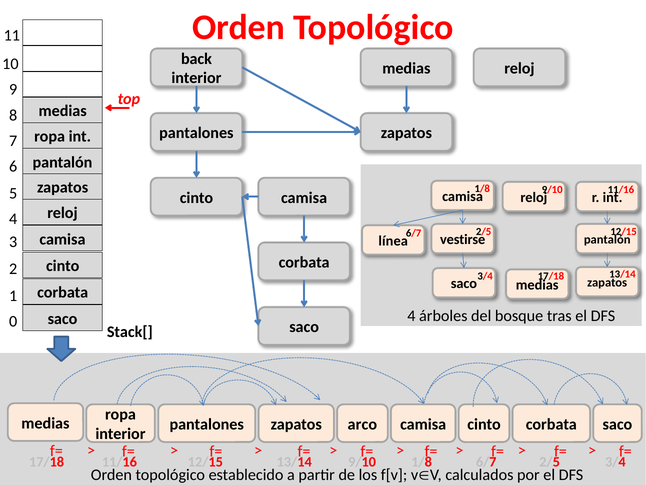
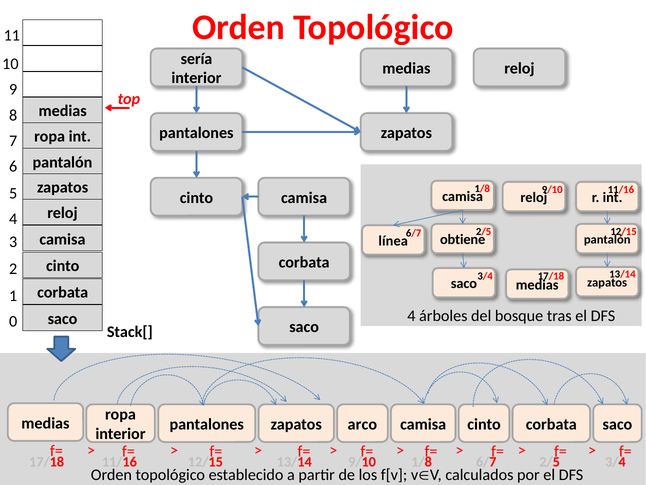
back: back -> sería
vestirse: vestirse -> obtiene
